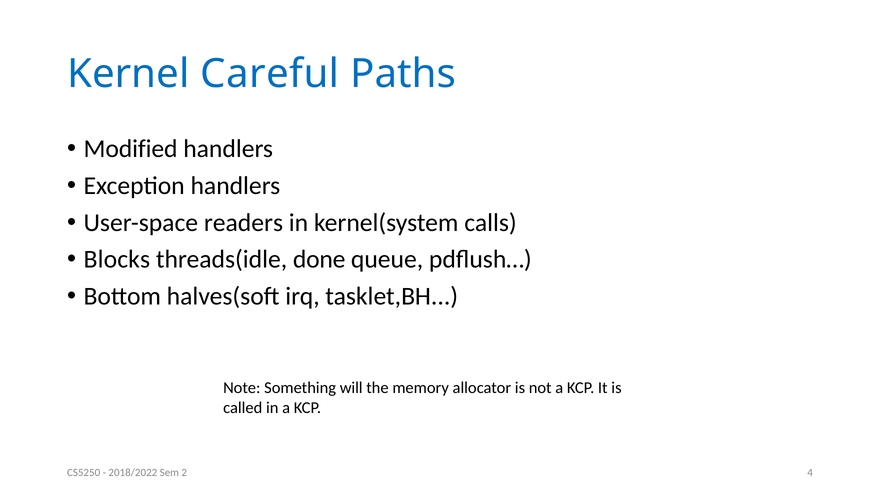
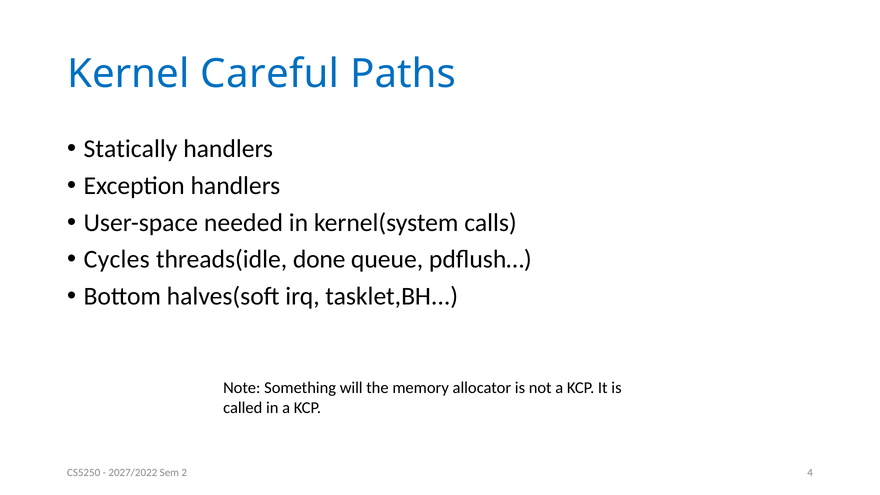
Modified: Modified -> Statically
readers: readers -> needed
Blocks: Blocks -> Cycles
2018/2022: 2018/2022 -> 2027/2022
